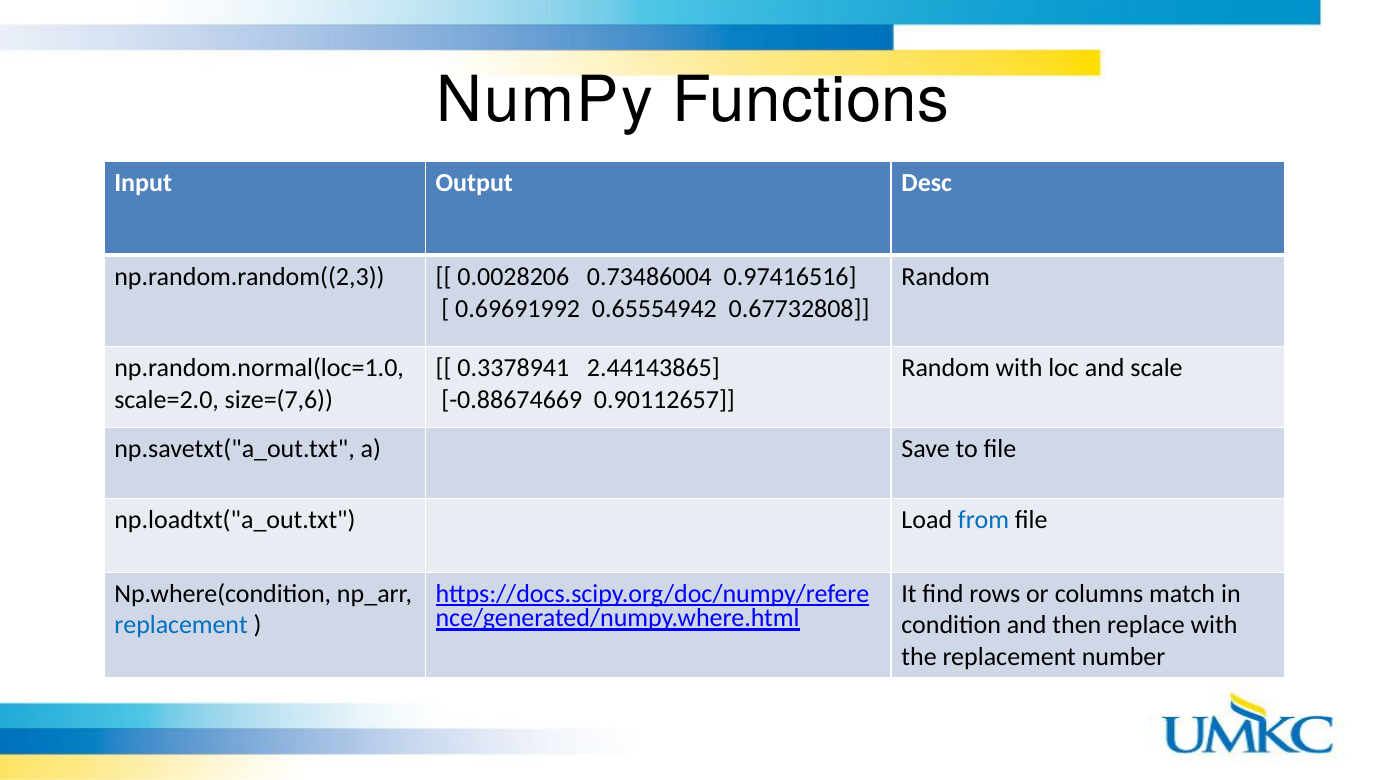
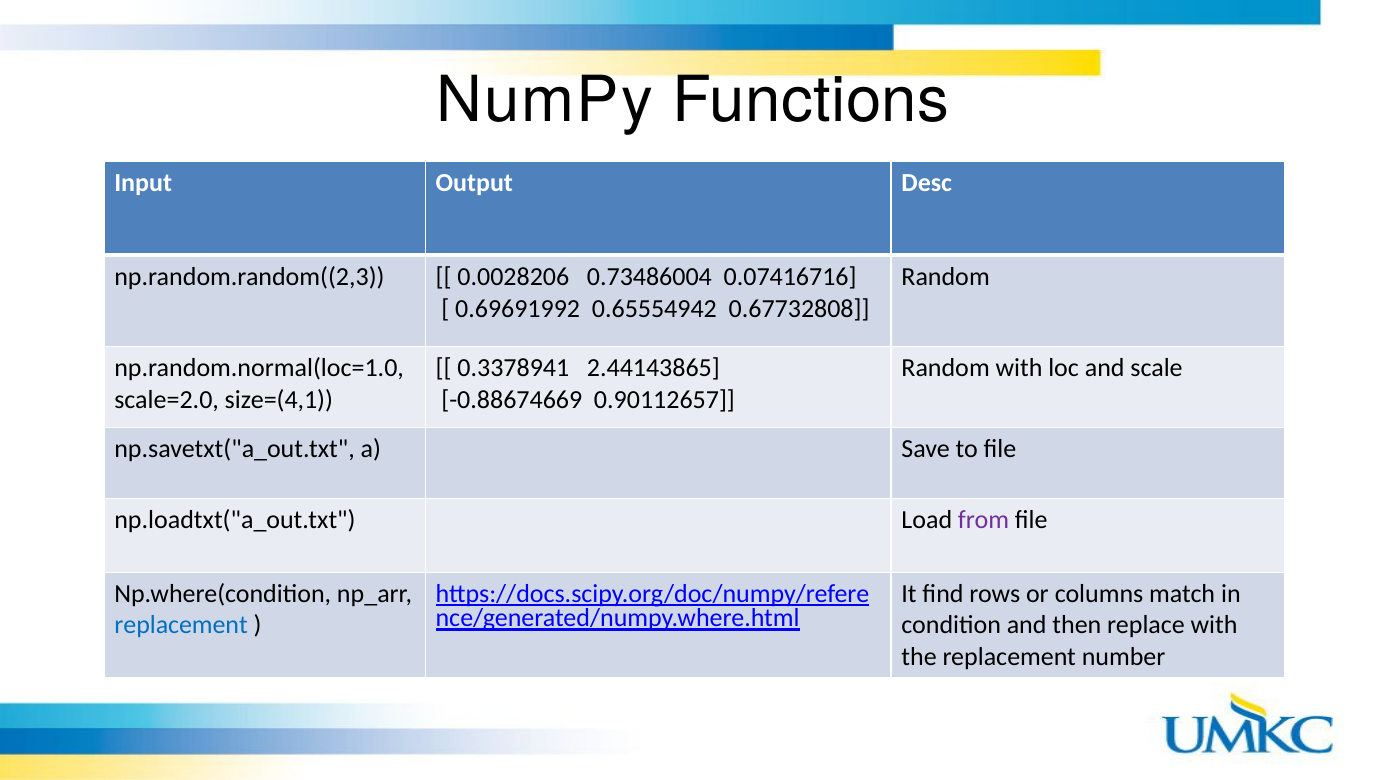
0.97416516: 0.97416516 -> 0.07416716
size=(7,6: size=(7,6 -> size=(4,1
from colour: blue -> purple
